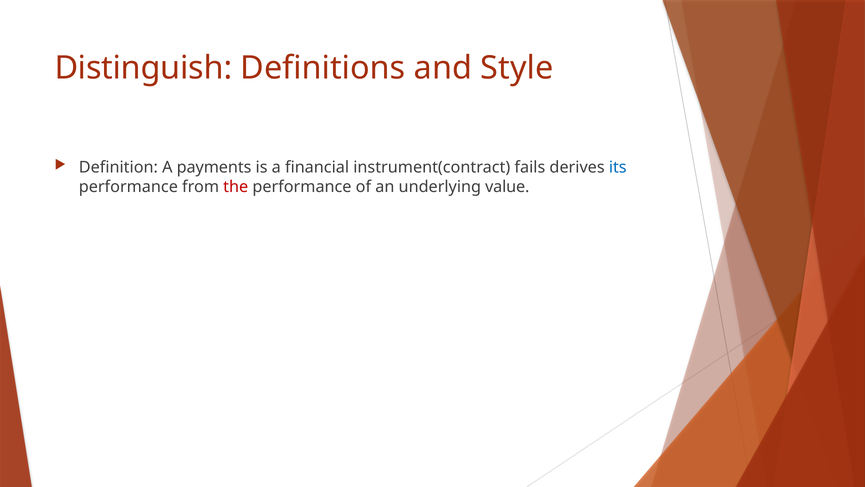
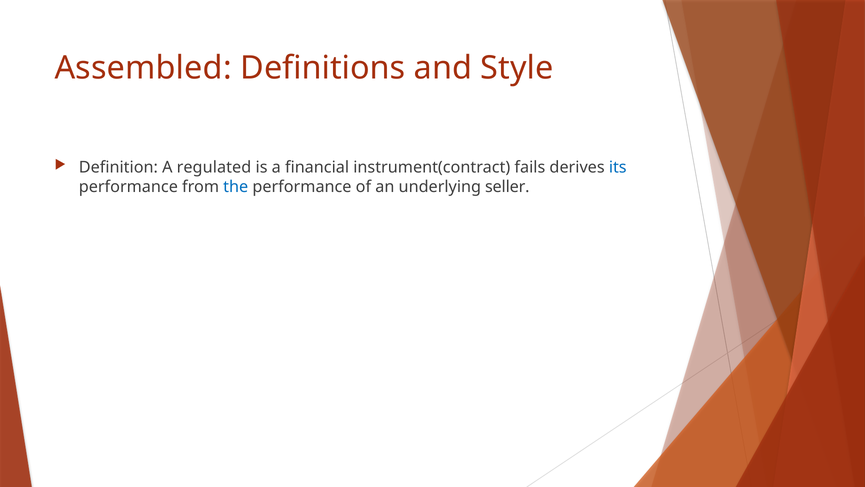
Distinguish: Distinguish -> Assembled
payments: payments -> regulated
the colour: red -> blue
value: value -> seller
